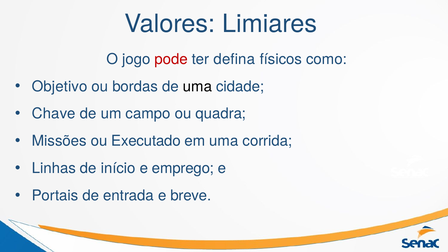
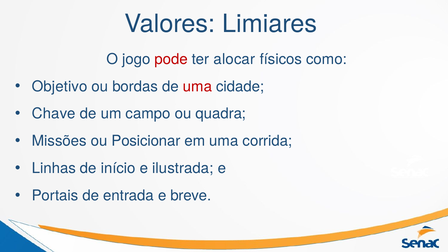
defina: defina -> alocar
uma at (197, 86) colour: black -> red
Executado: Executado -> Posicionar
emprego: emprego -> ilustrada
